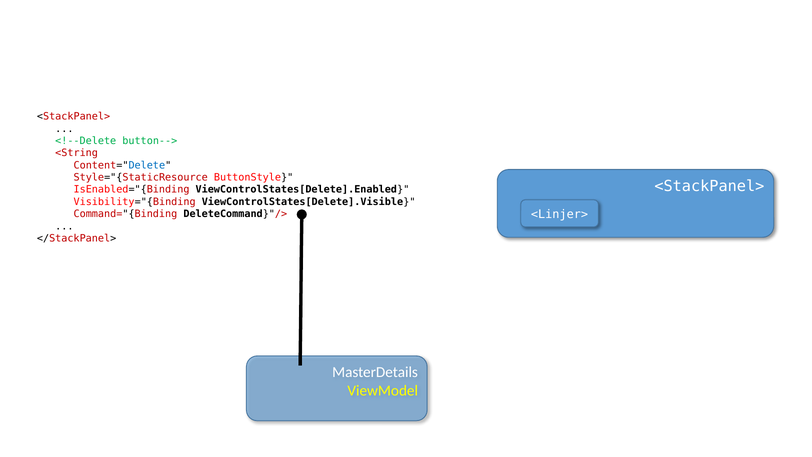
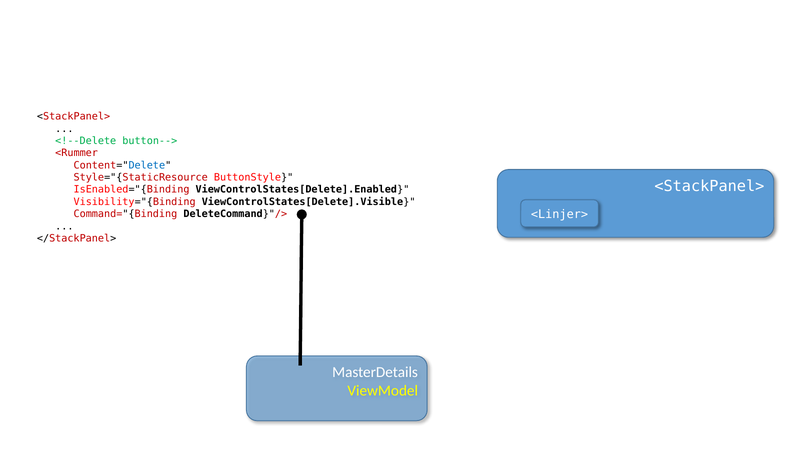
<String: <String -> <Rummer
